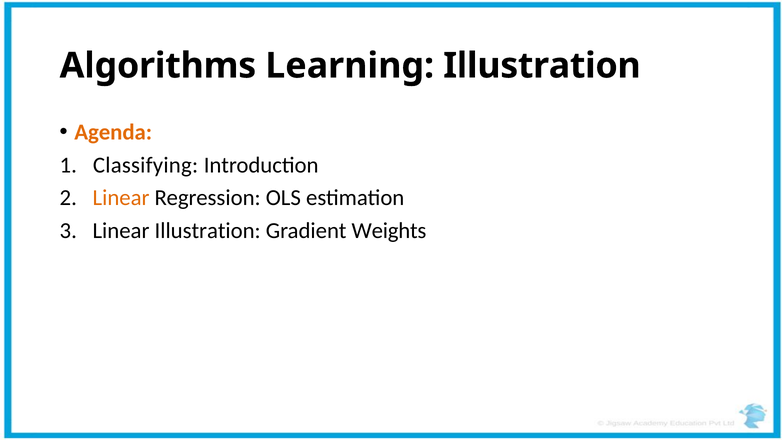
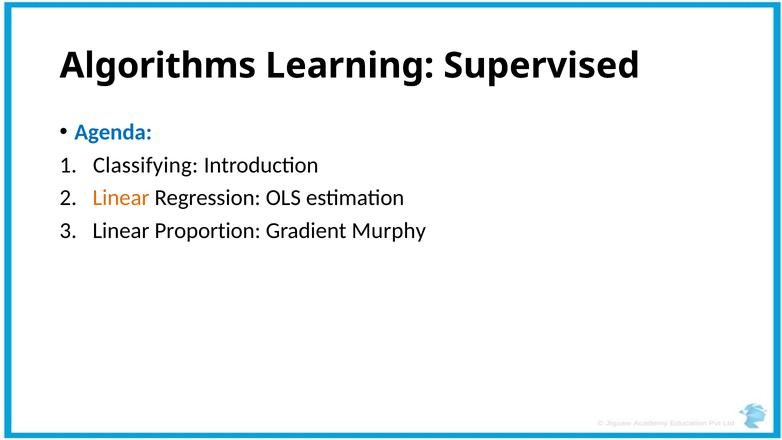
Learning Illustration: Illustration -> Supervised
Agenda colour: orange -> blue
Linear Illustration: Illustration -> Proportion
Weights: Weights -> Murphy
